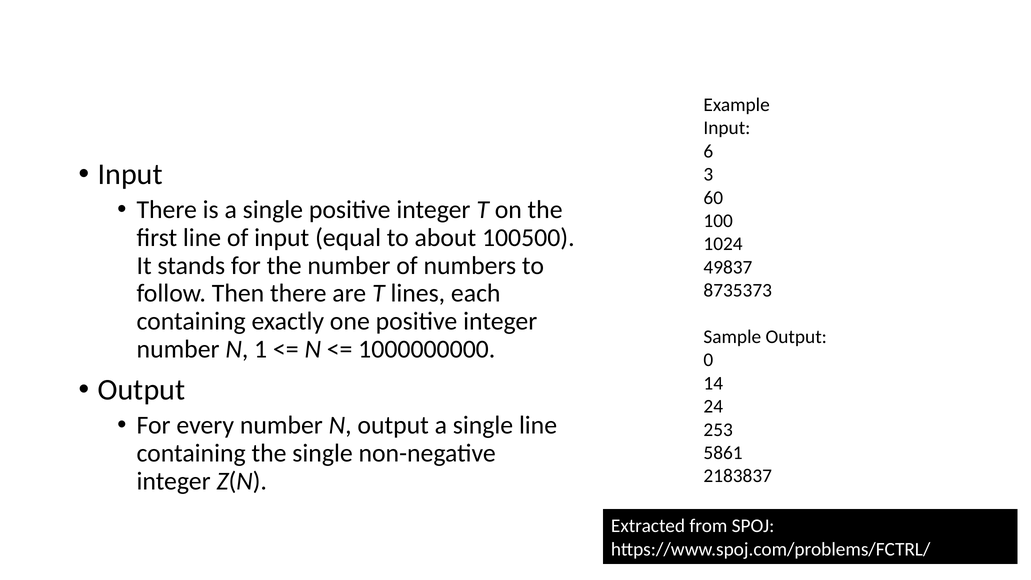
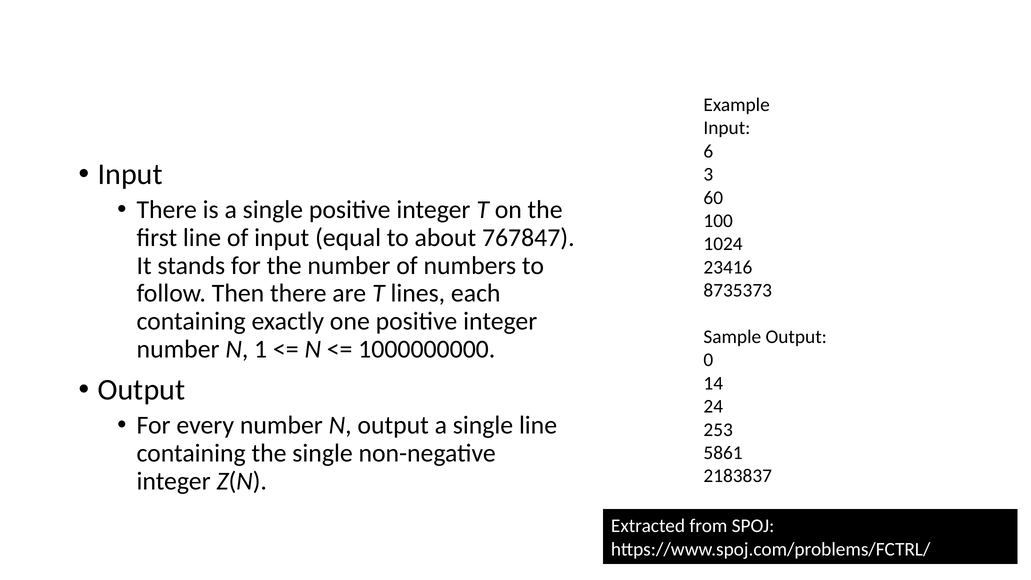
100500: 100500 -> 767847
49837: 49837 -> 23416
